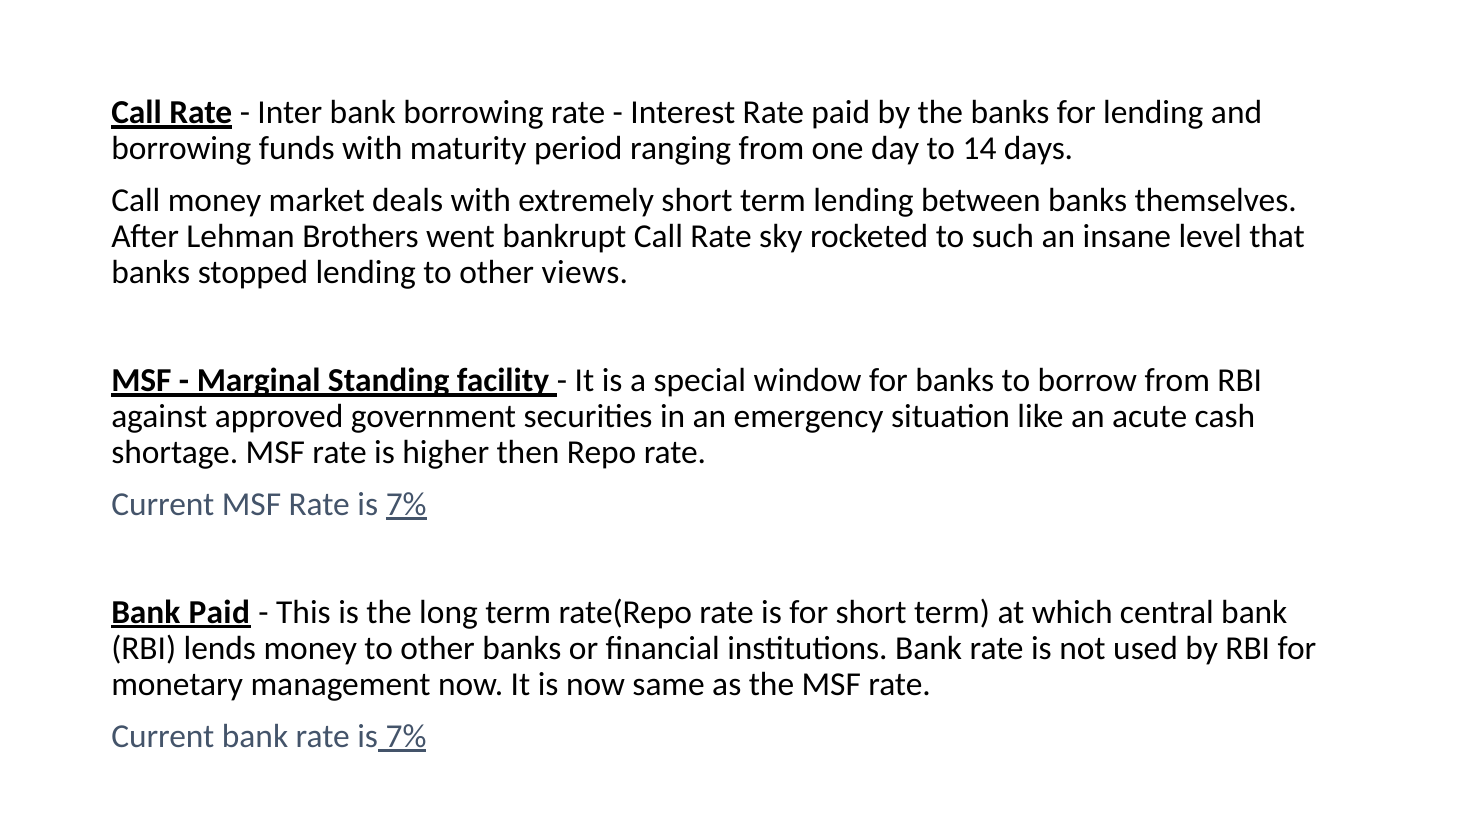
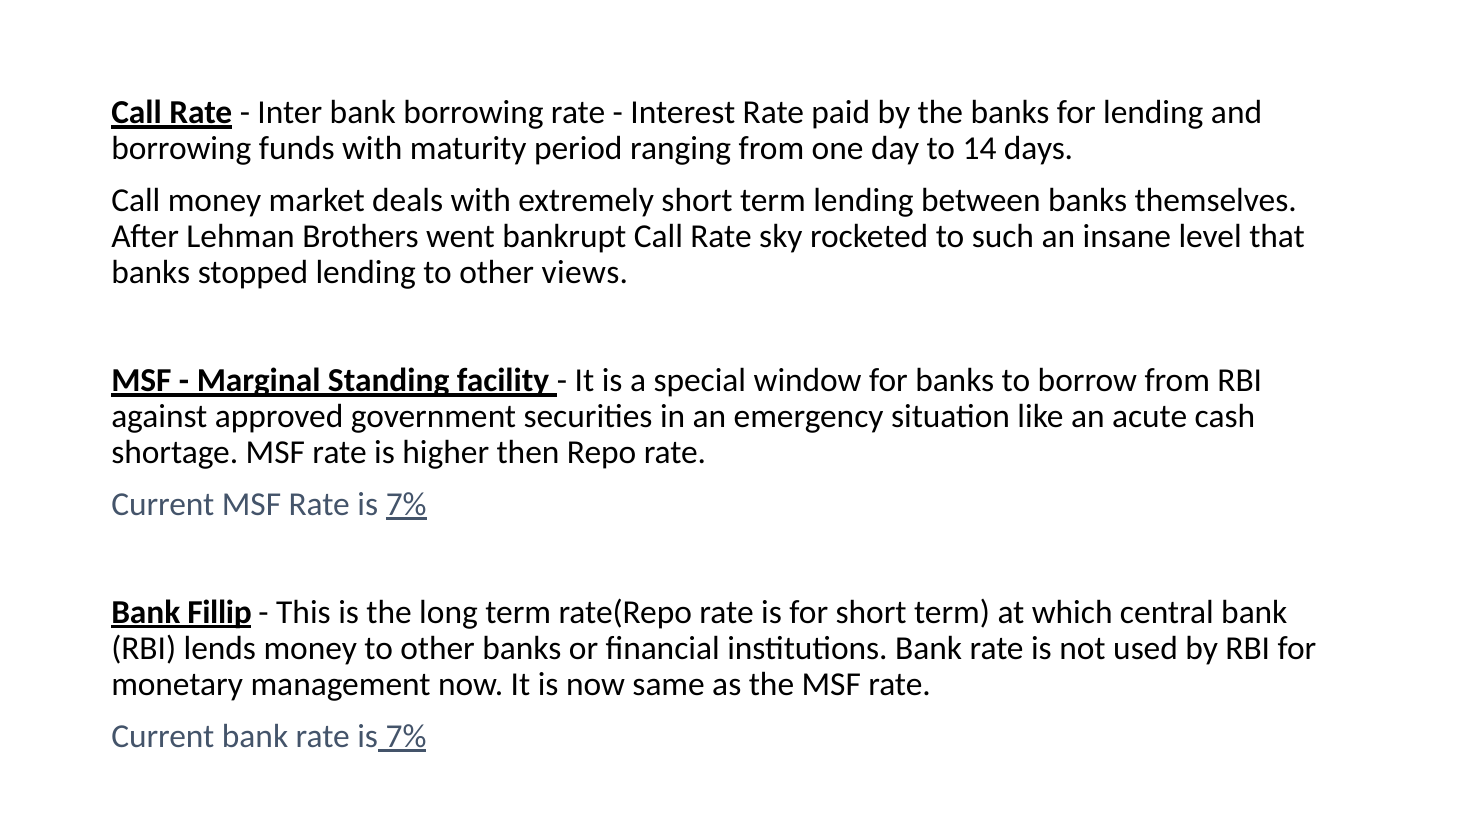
Bank Paid: Paid -> Fillip
